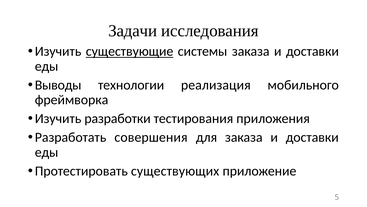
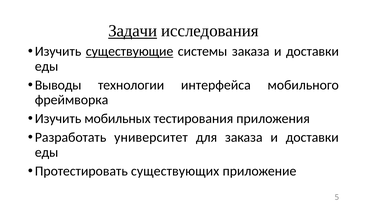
Задачи underline: none -> present
реализация: реализация -> интерфейса
разработки: разработки -> мобильных
совершения: совершения -> университет
